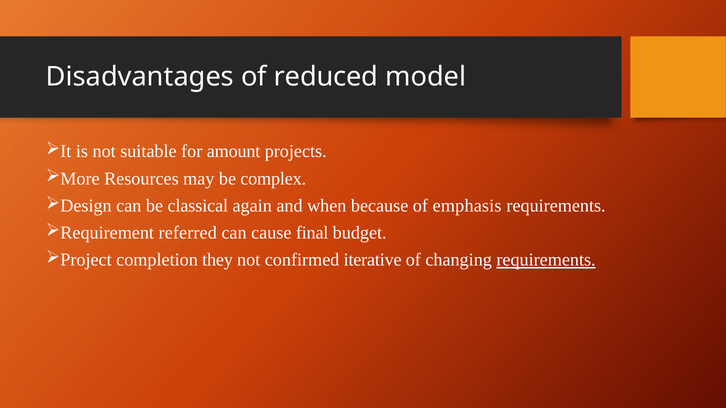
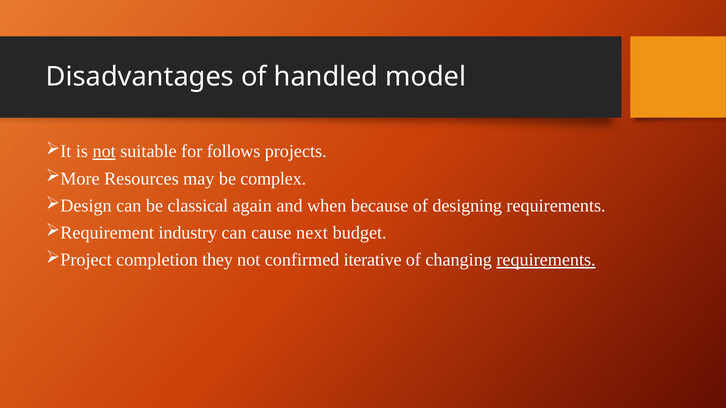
reduced: reduced -> handled
not at (104, 152) underline: none -> present
amount: amount -> follows
emphasis: emphasis -> designing
referred: referred -> industry
final: final -> next
